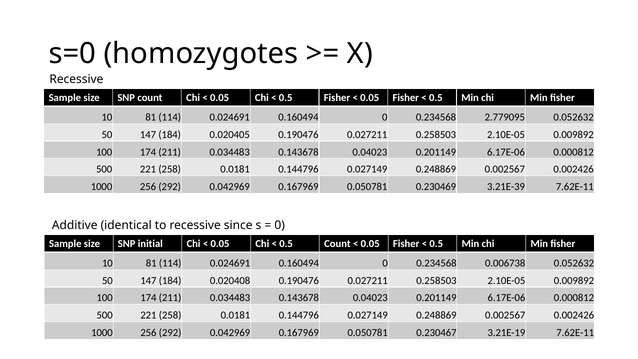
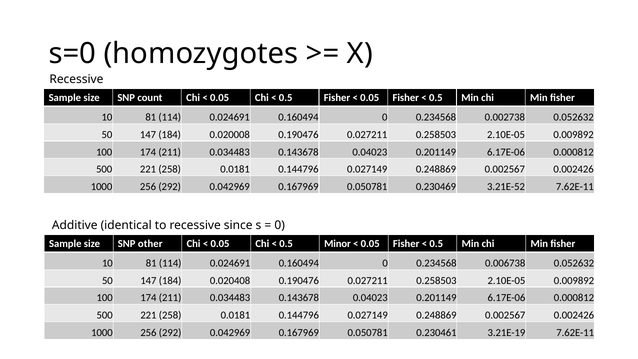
2.779095: 2.779095 -> 0.002738
0.020405: 0.020405 -> 0.020008
3.21E-39: 3.21E-39 -> 3.21E-52
initial: initial -> other
0.5 Count: Count -> Minor
0.230467: 0.230467 -> 0.230461
